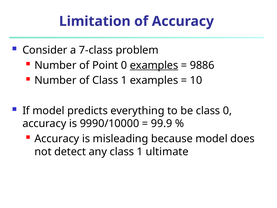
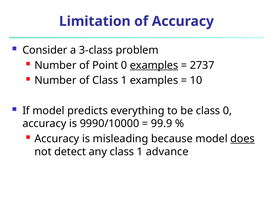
7-class: 7-class -> 3-class
9886: 9886 -> 2737
does underline: none -> present
ultimate: ultimate -> advance
